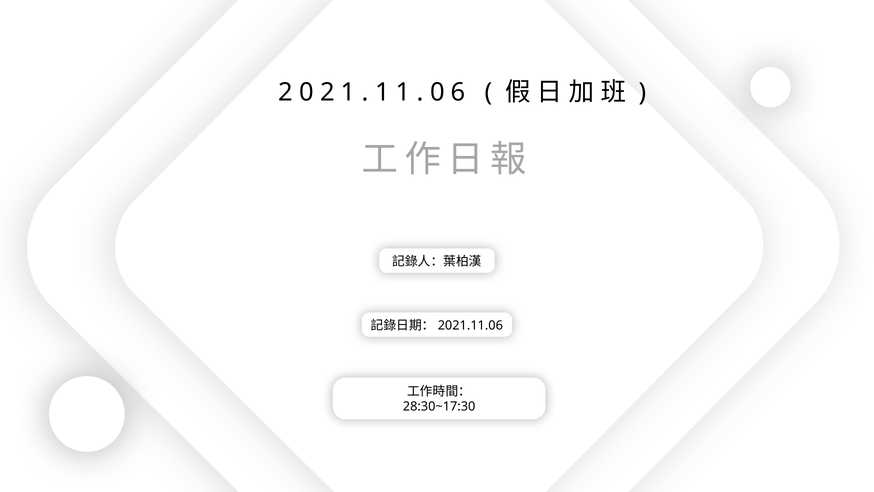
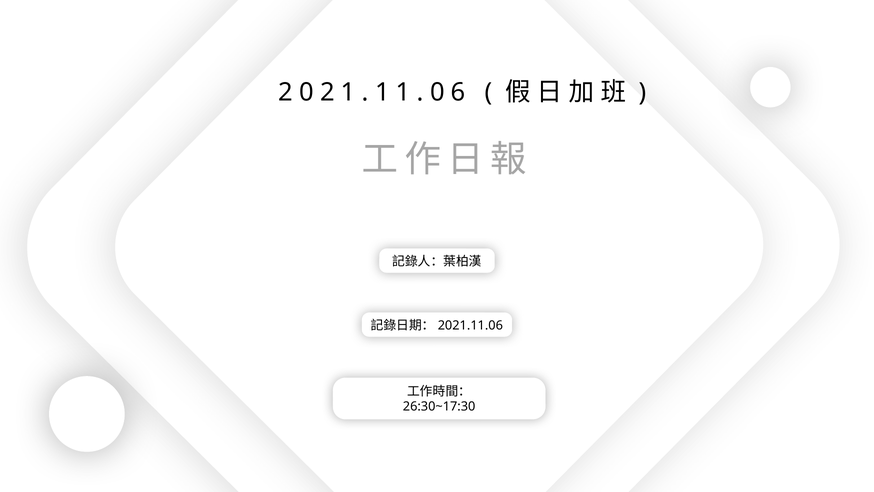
28:30~17:30: 28:30~17:30 -> 26:30~17:30
